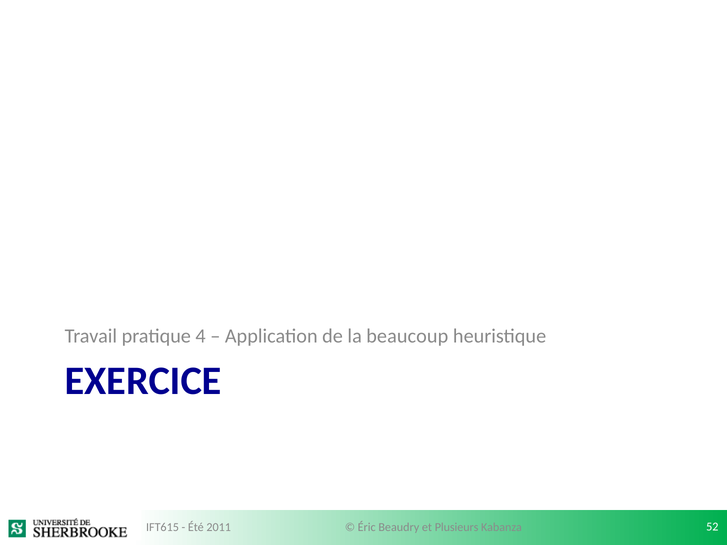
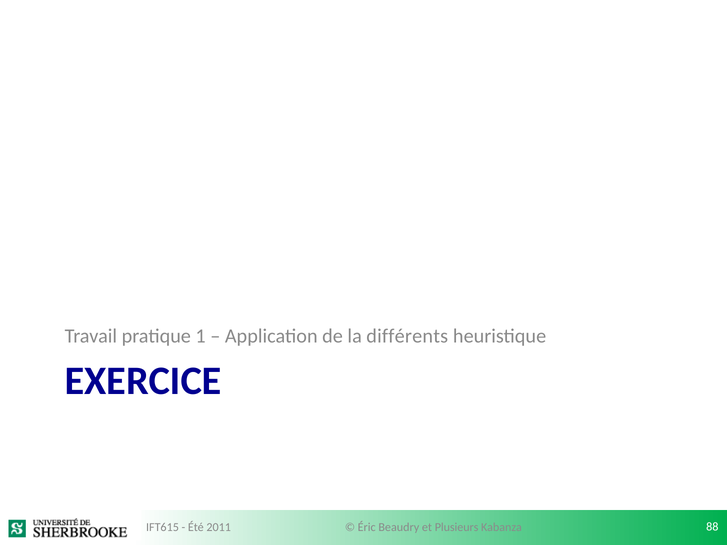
4: 4 -> 1
beaucoup: beaucoup -> différents
52: 52 -> 88
